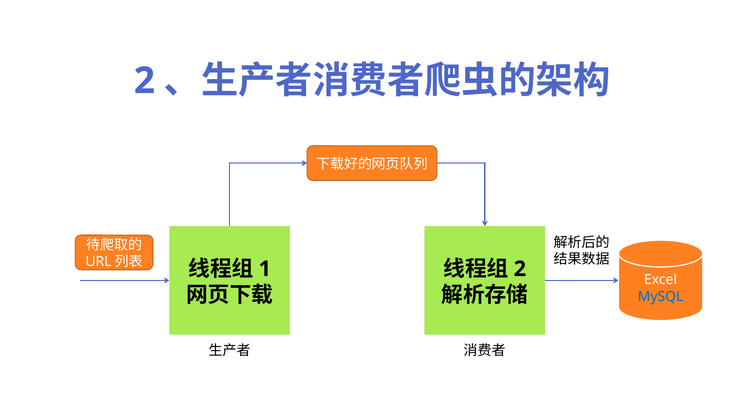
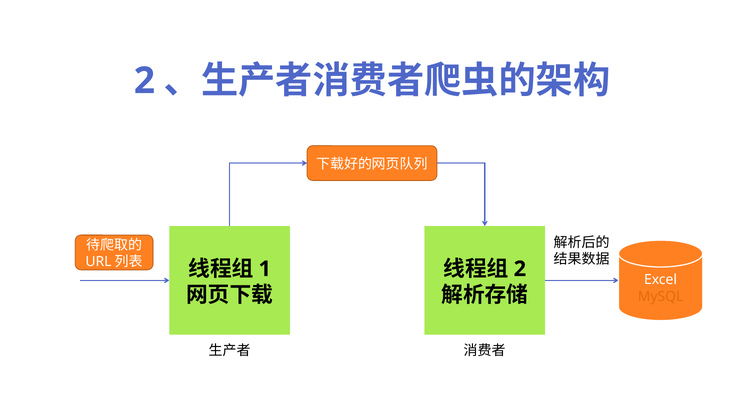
MySQL colour: blue -> orange
